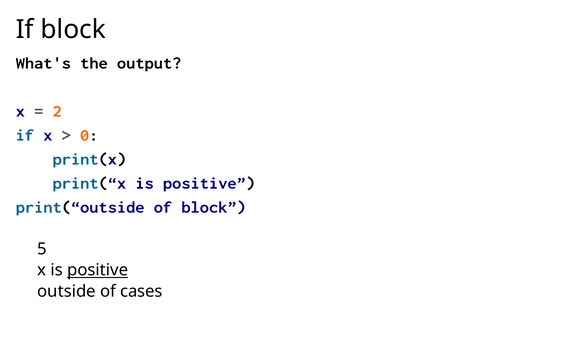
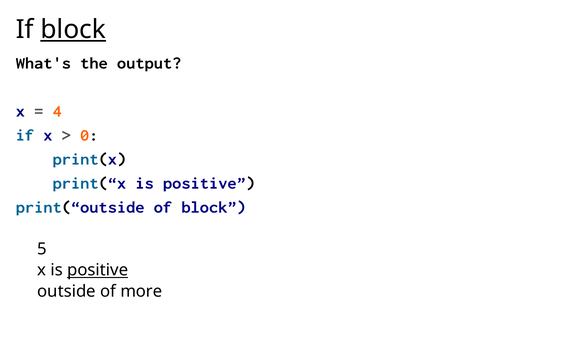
block at (73, 30) underline: none -> present
2: 2 -> 4
cases: cases -> more
